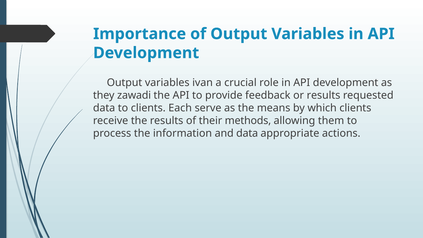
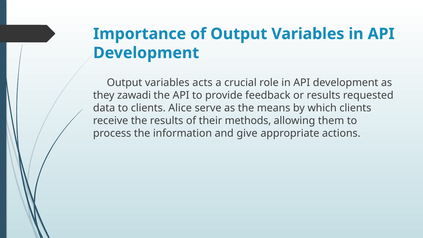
ivan: ivan -> acts
Each: Each -> Alice
and data: data -> give
